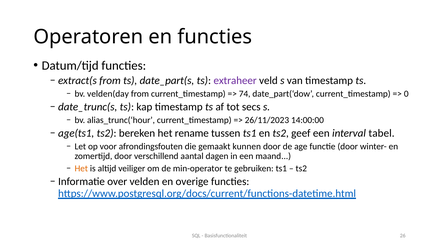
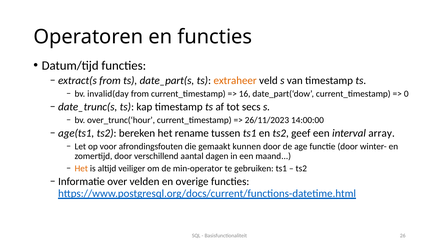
extraheer colour: purple -> orange
velden(day: velden(day -> invalid(day
74: 74 -> 16
alias_trunc(‘hour: alias_trunc(‘hour -> over_trunc(‘hour
tabel: tabel -> array
